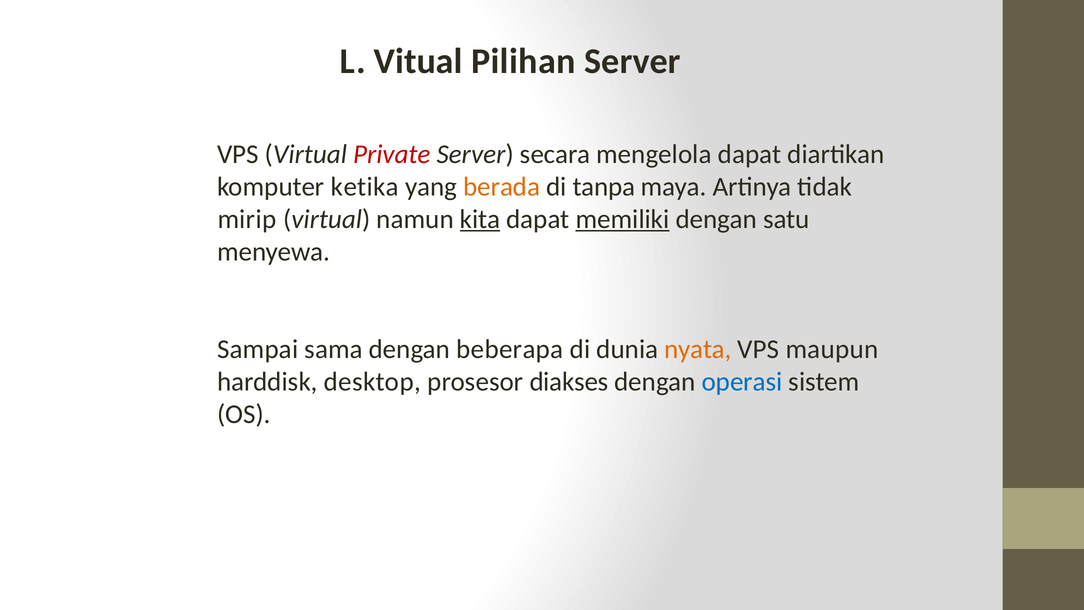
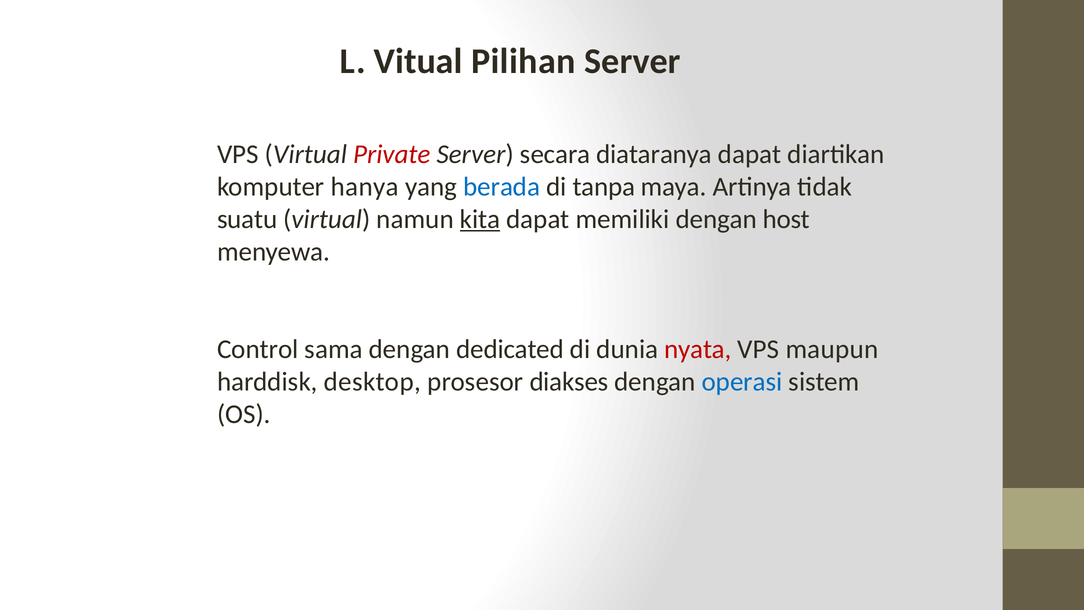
mengelola: mengelola -> diataranya
ketika: ketika -> hanya
berada colour: orange -> blue
mirip: mirip -> suatu
memiliki underline: present -> none
satu: satu -> host
Sampai: Sampai -> Control
beberapa: beberapa -> dedicated
nyata colour: orange -> red
